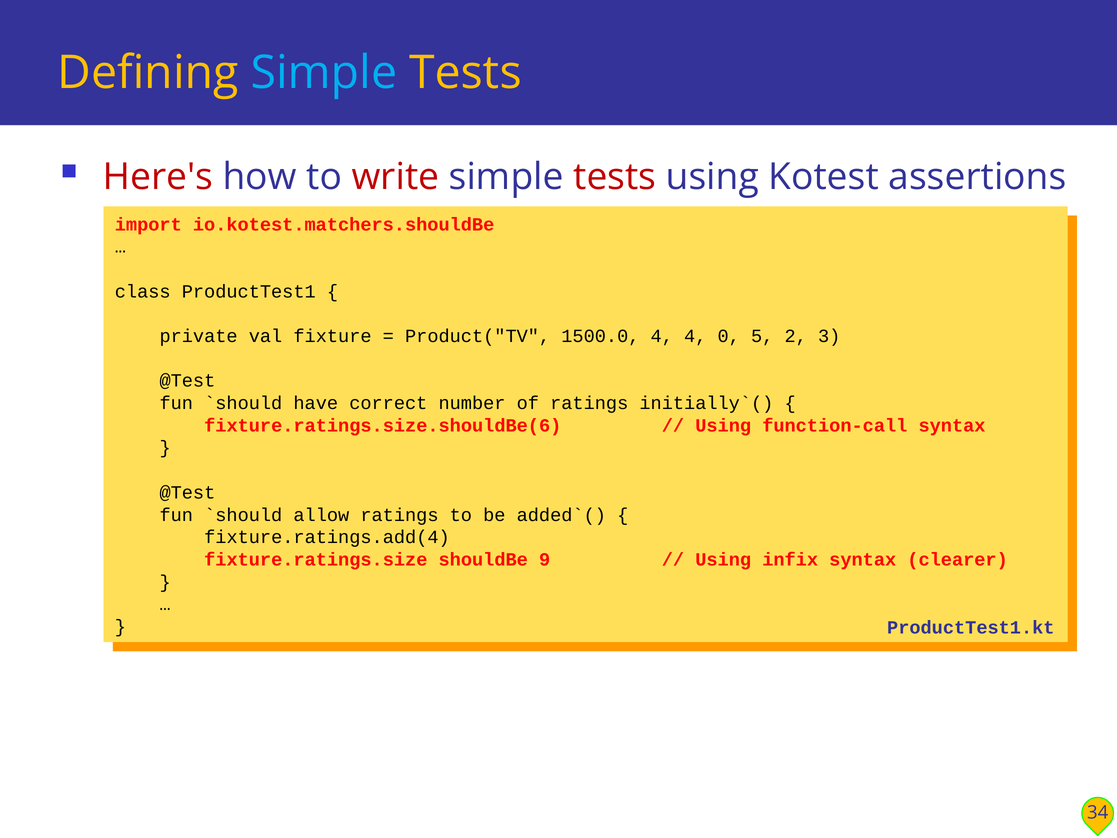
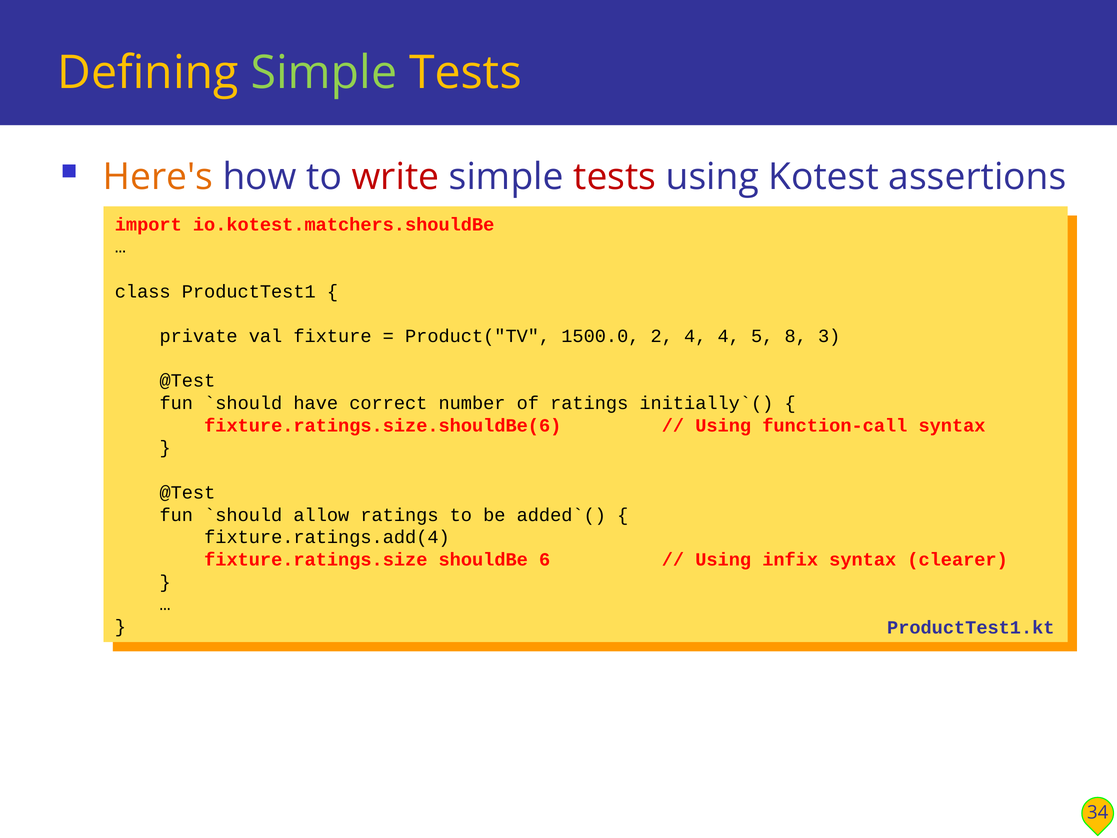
Simple at (324, 73) colour: light blue -> light green
Here's colour: red -> orange
4 at (662, 336): 4 -> 2
4 0: 0 -> 4
2: 2 -> 8
9: 9 -> 6
